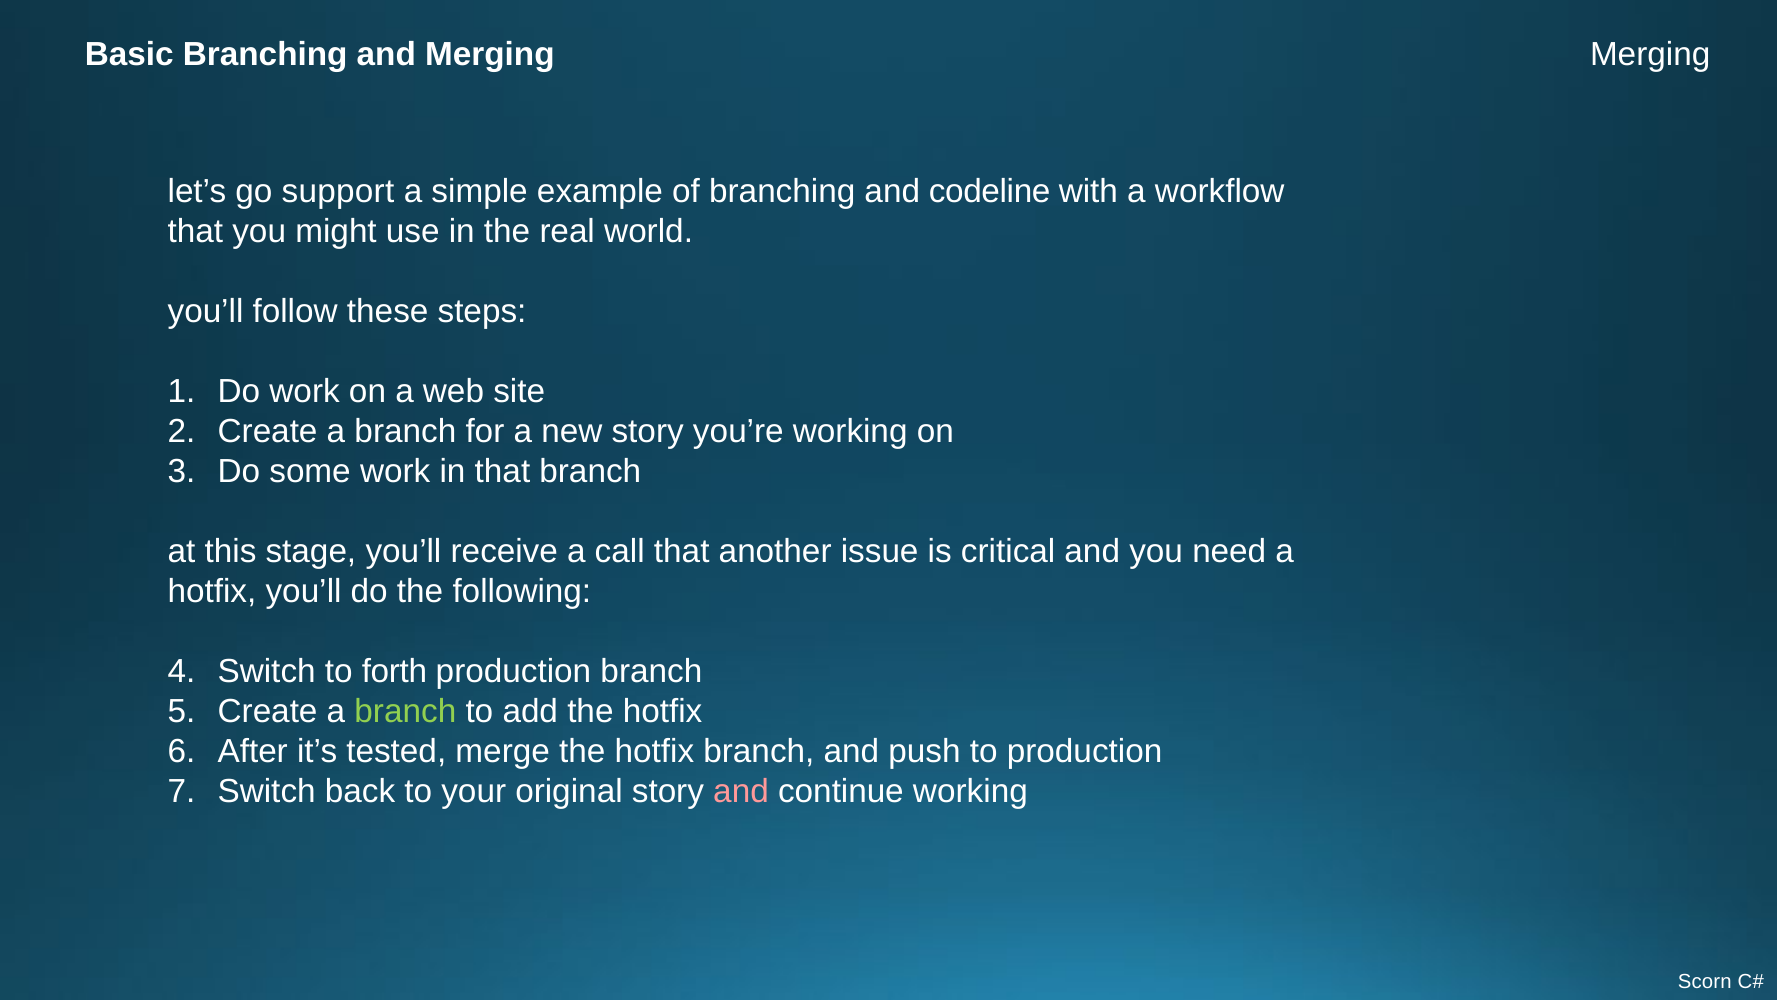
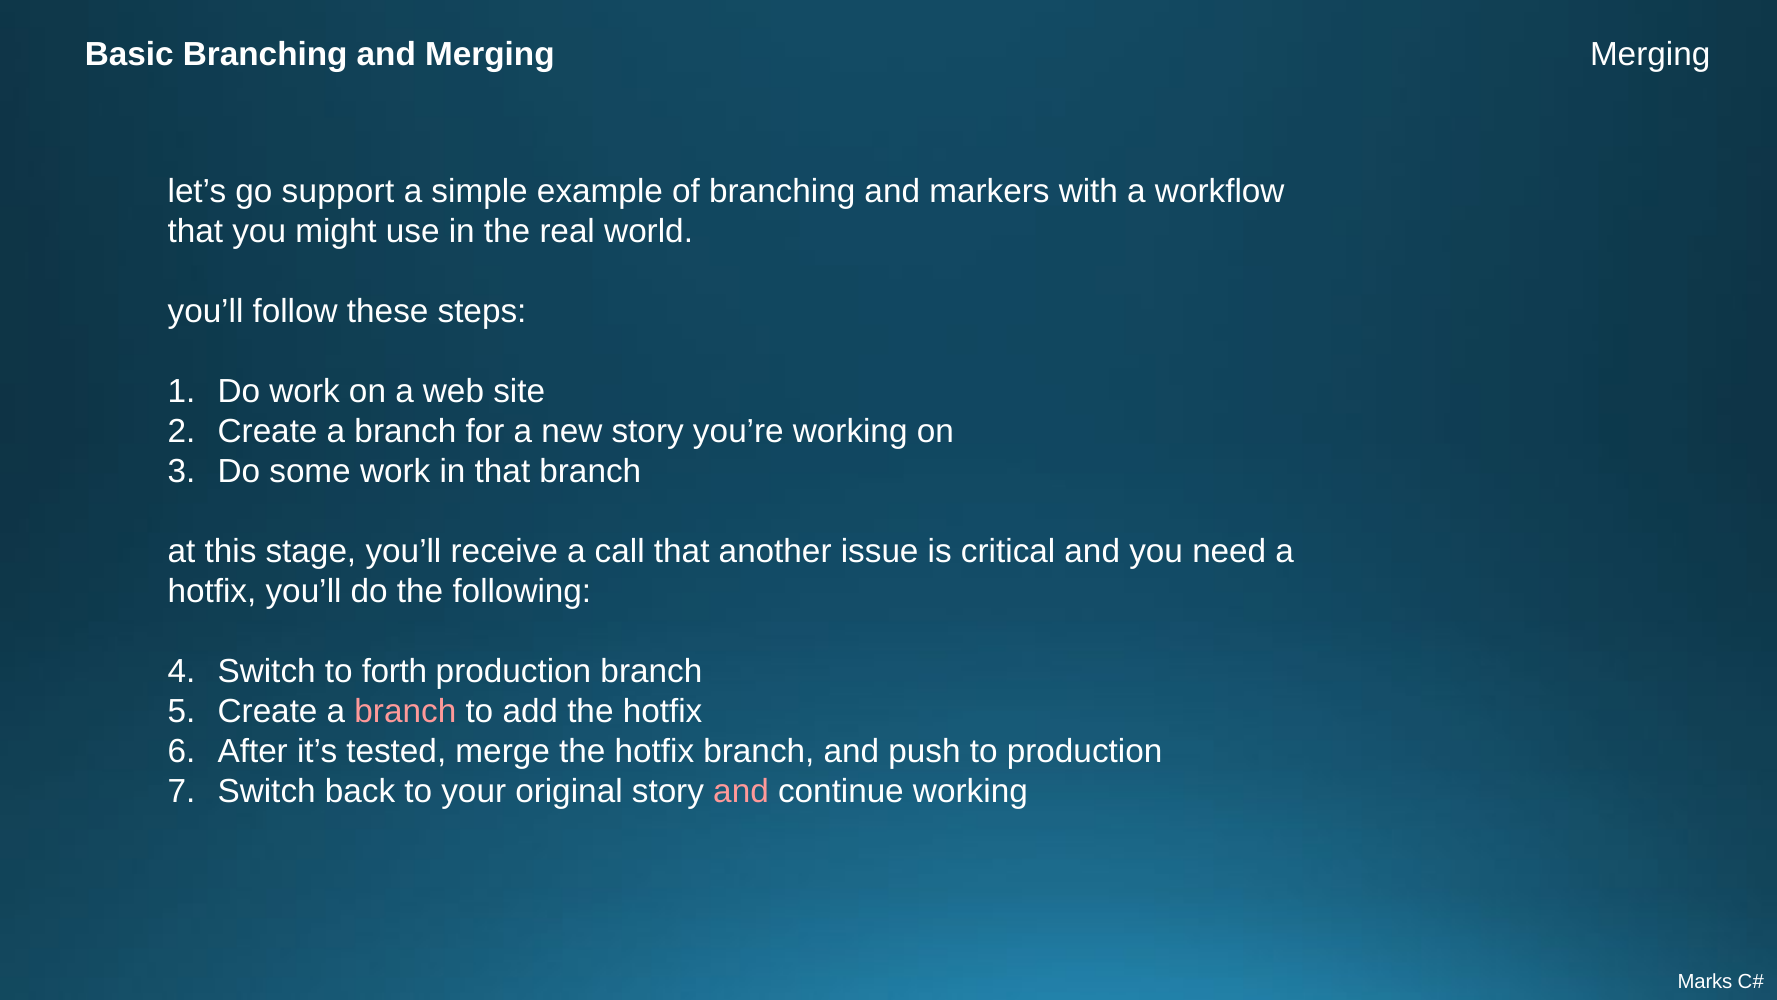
codeline: codeline -> markers
branch at (405, 711) colour: light green -> pink
Scorn: Scorn -> Marks
